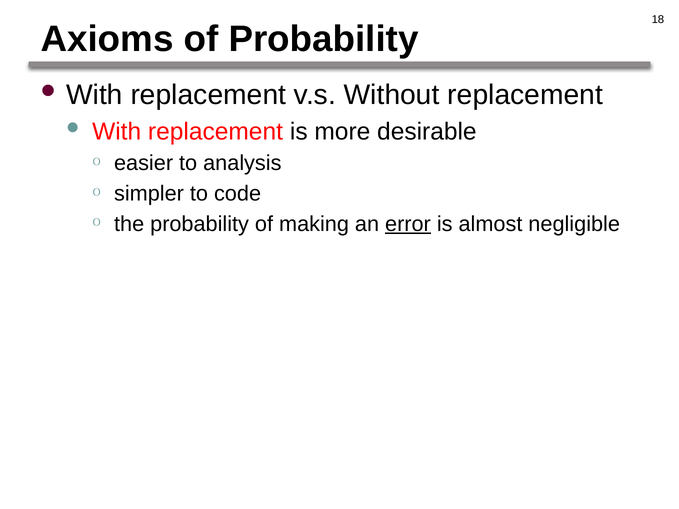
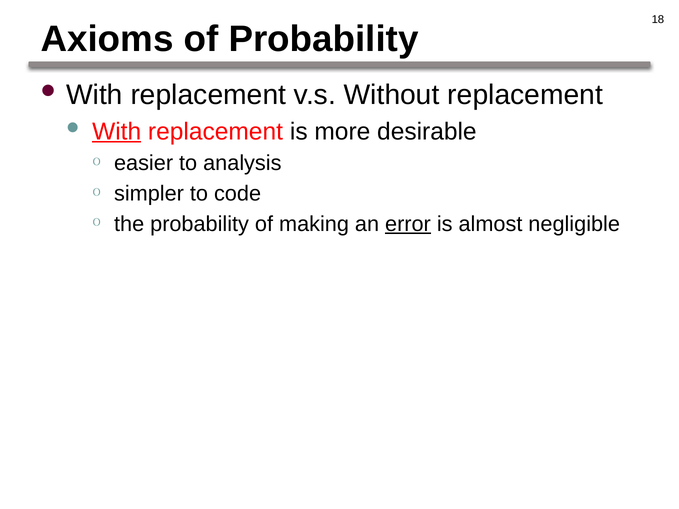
With at (117, 131) underline: none -> present
